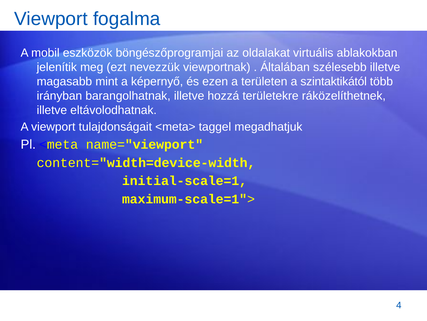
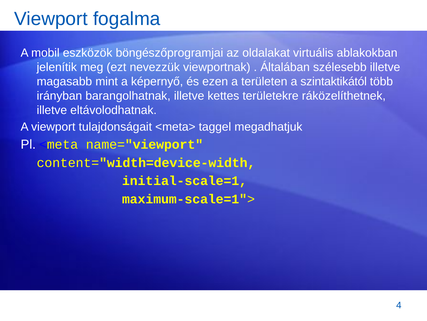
hozzá: hozzá -> kettes
